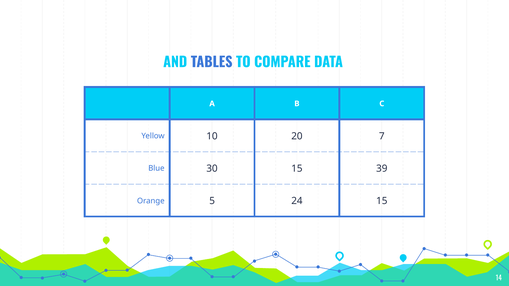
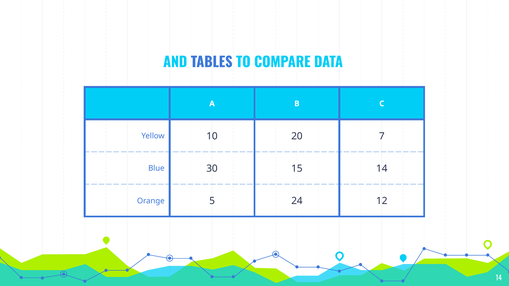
15 39: 39 -> 14
24 15: 15 -> 12
